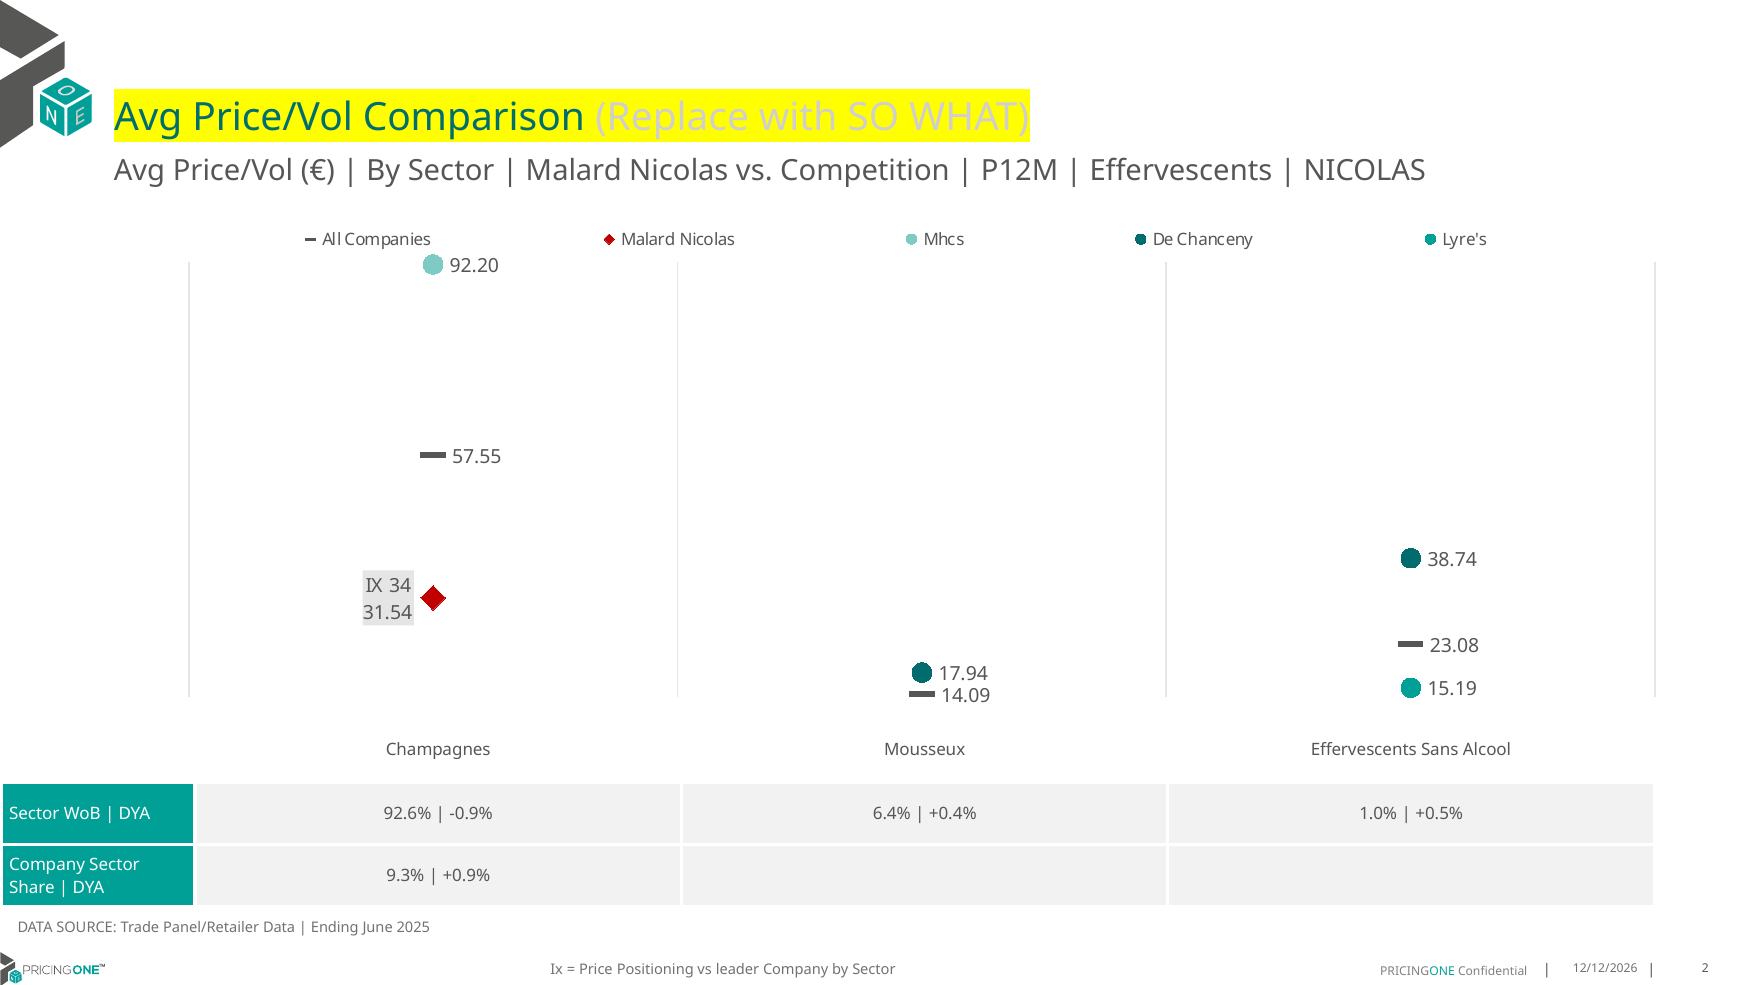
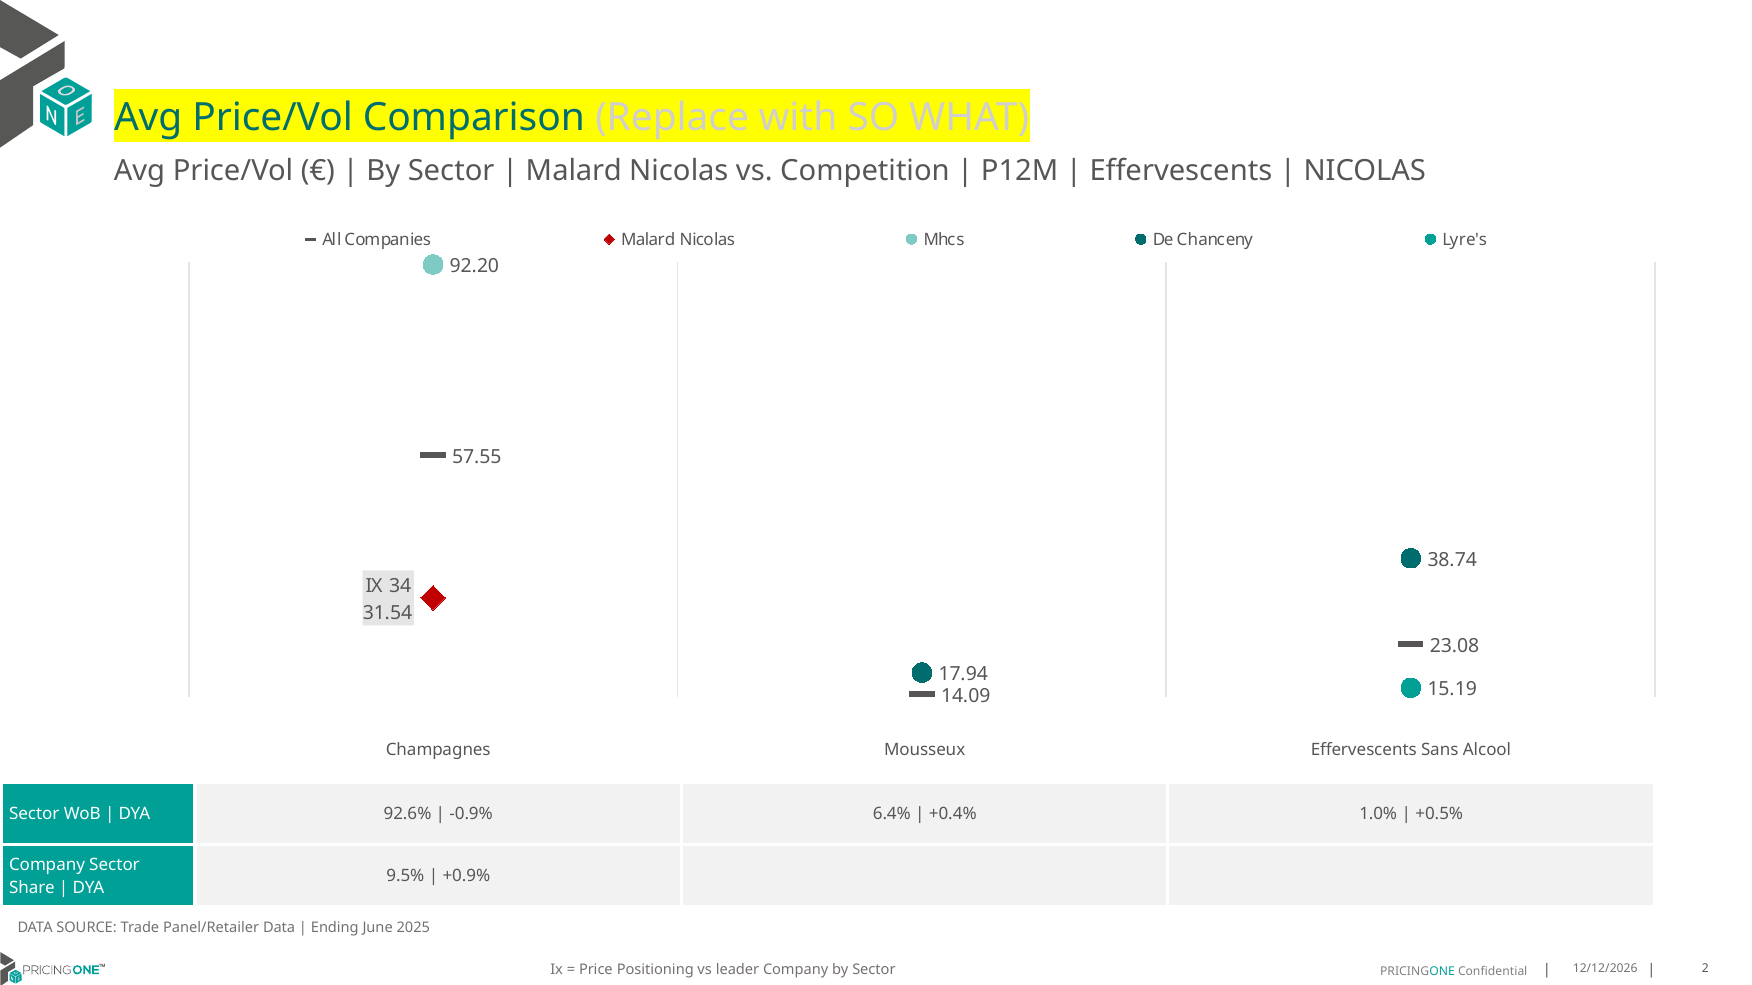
9.3%: 9.3% -> 9.5%
